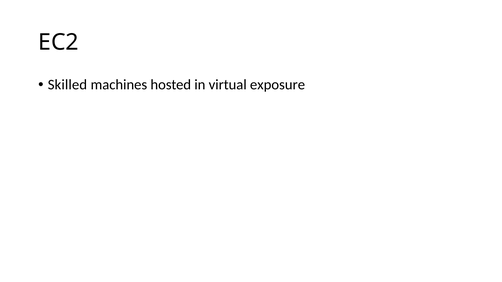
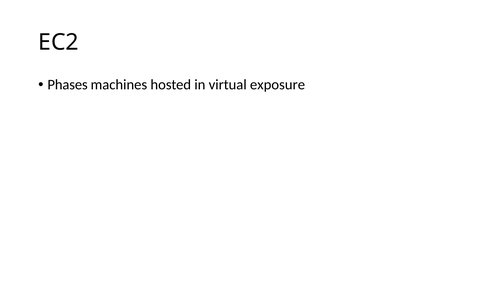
Skilled: Skilled -> Phases
